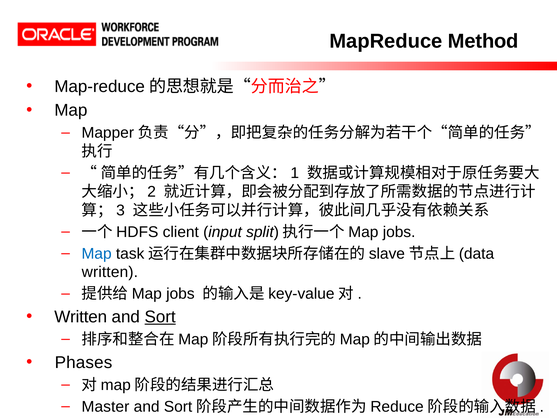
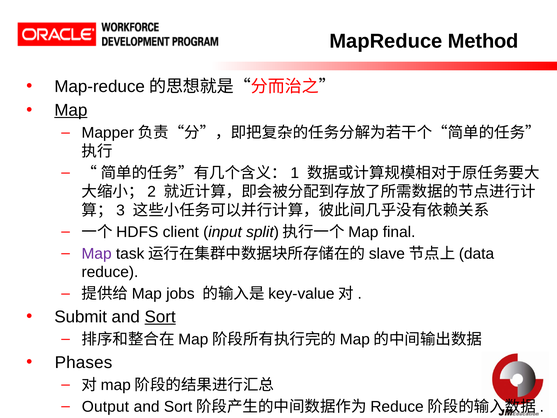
Map at (71, 110) underline: none -> present
jobs at (399, 232): jobs -> final
Map at (97, 253) colour: blue -> purple
written at (110, 272): written -> reduce
Written at (81, 317): Written -> Submit
Master: Master -> Output
